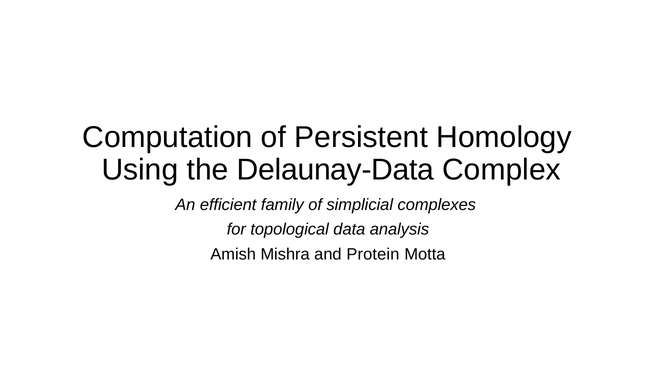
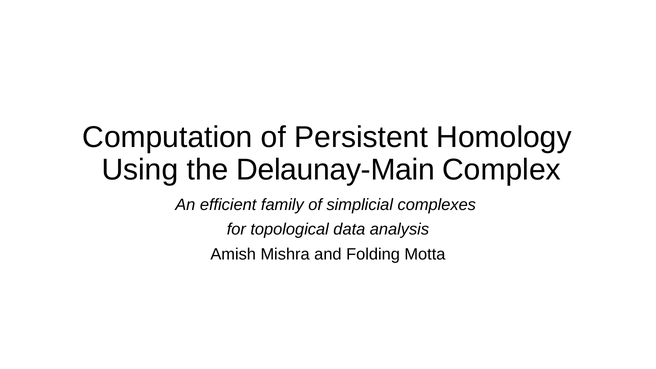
Delaunay-Data: Delaunay-Data -> Delaunay-Main
Protein: Protein -> Folding
